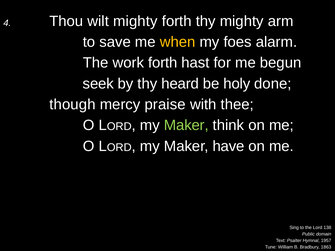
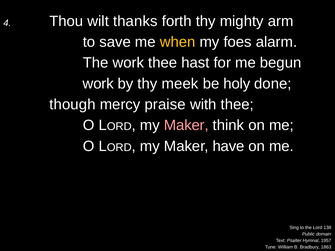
wilt mighty: mighty -> thanks
work forth: forth -> thee
seek at (98, 84): seek -> work
heard: heard -> meek
Maker at (186, 125) colour: light green -> pink
